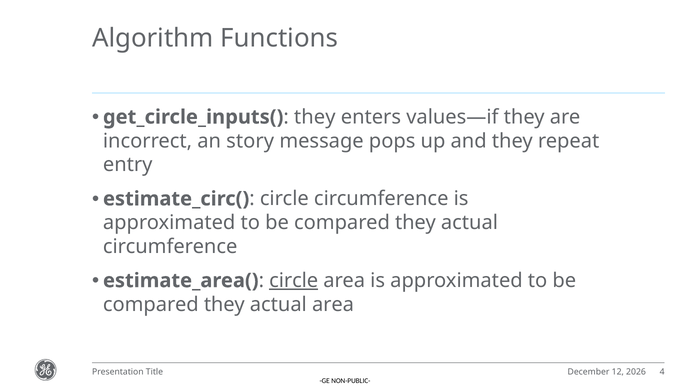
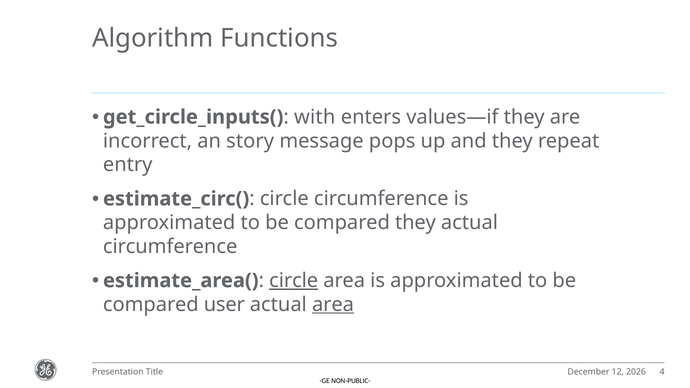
they at (315, 117): they -> with
they at (224, 305): they -> user
area at (333, 305) underline: none -> present
